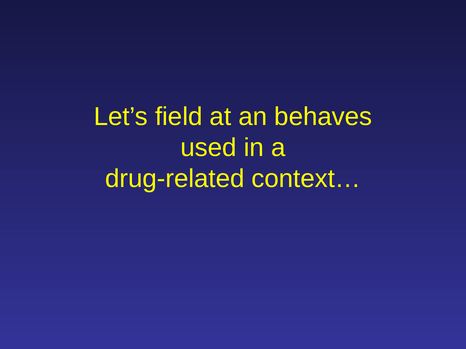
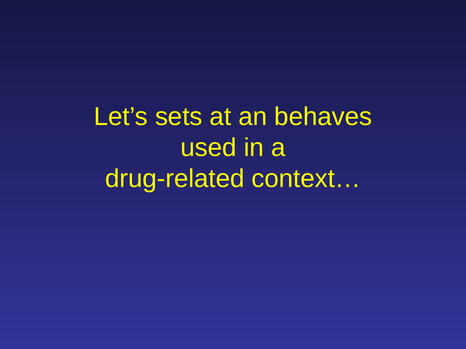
field: field -> sets
